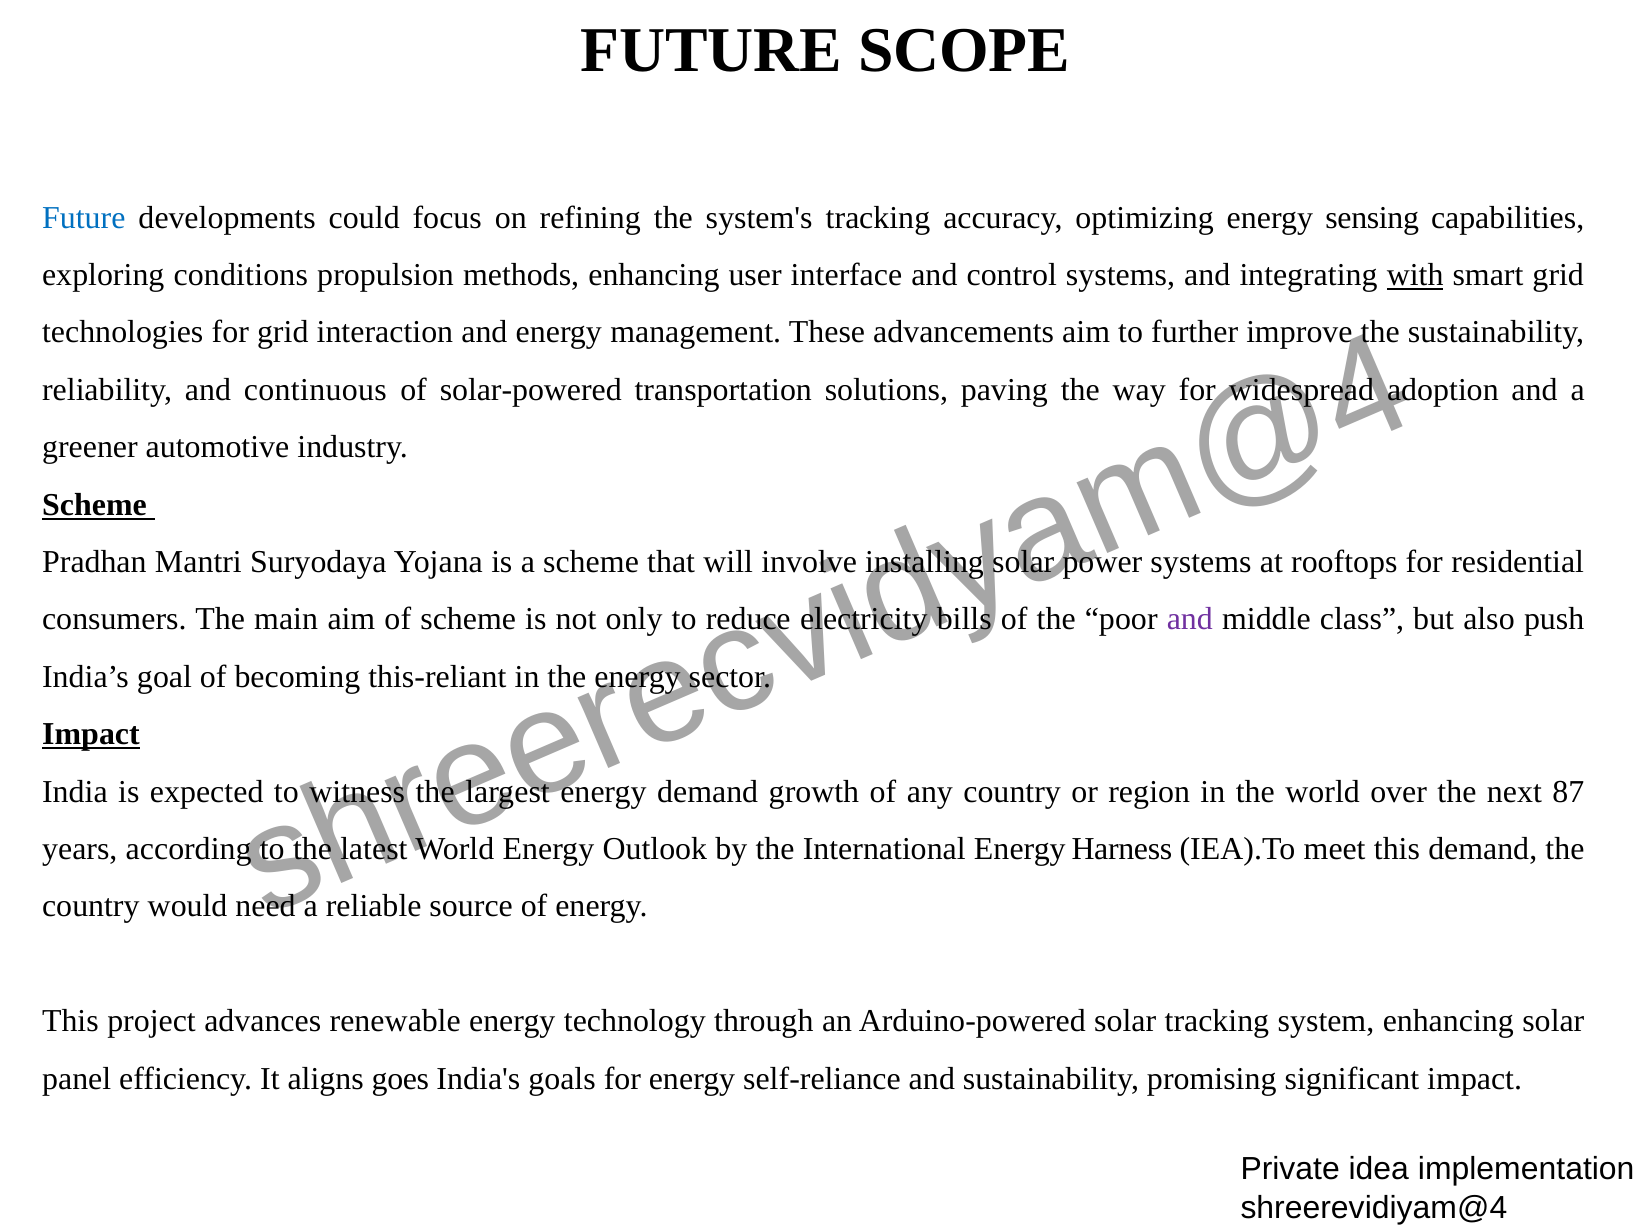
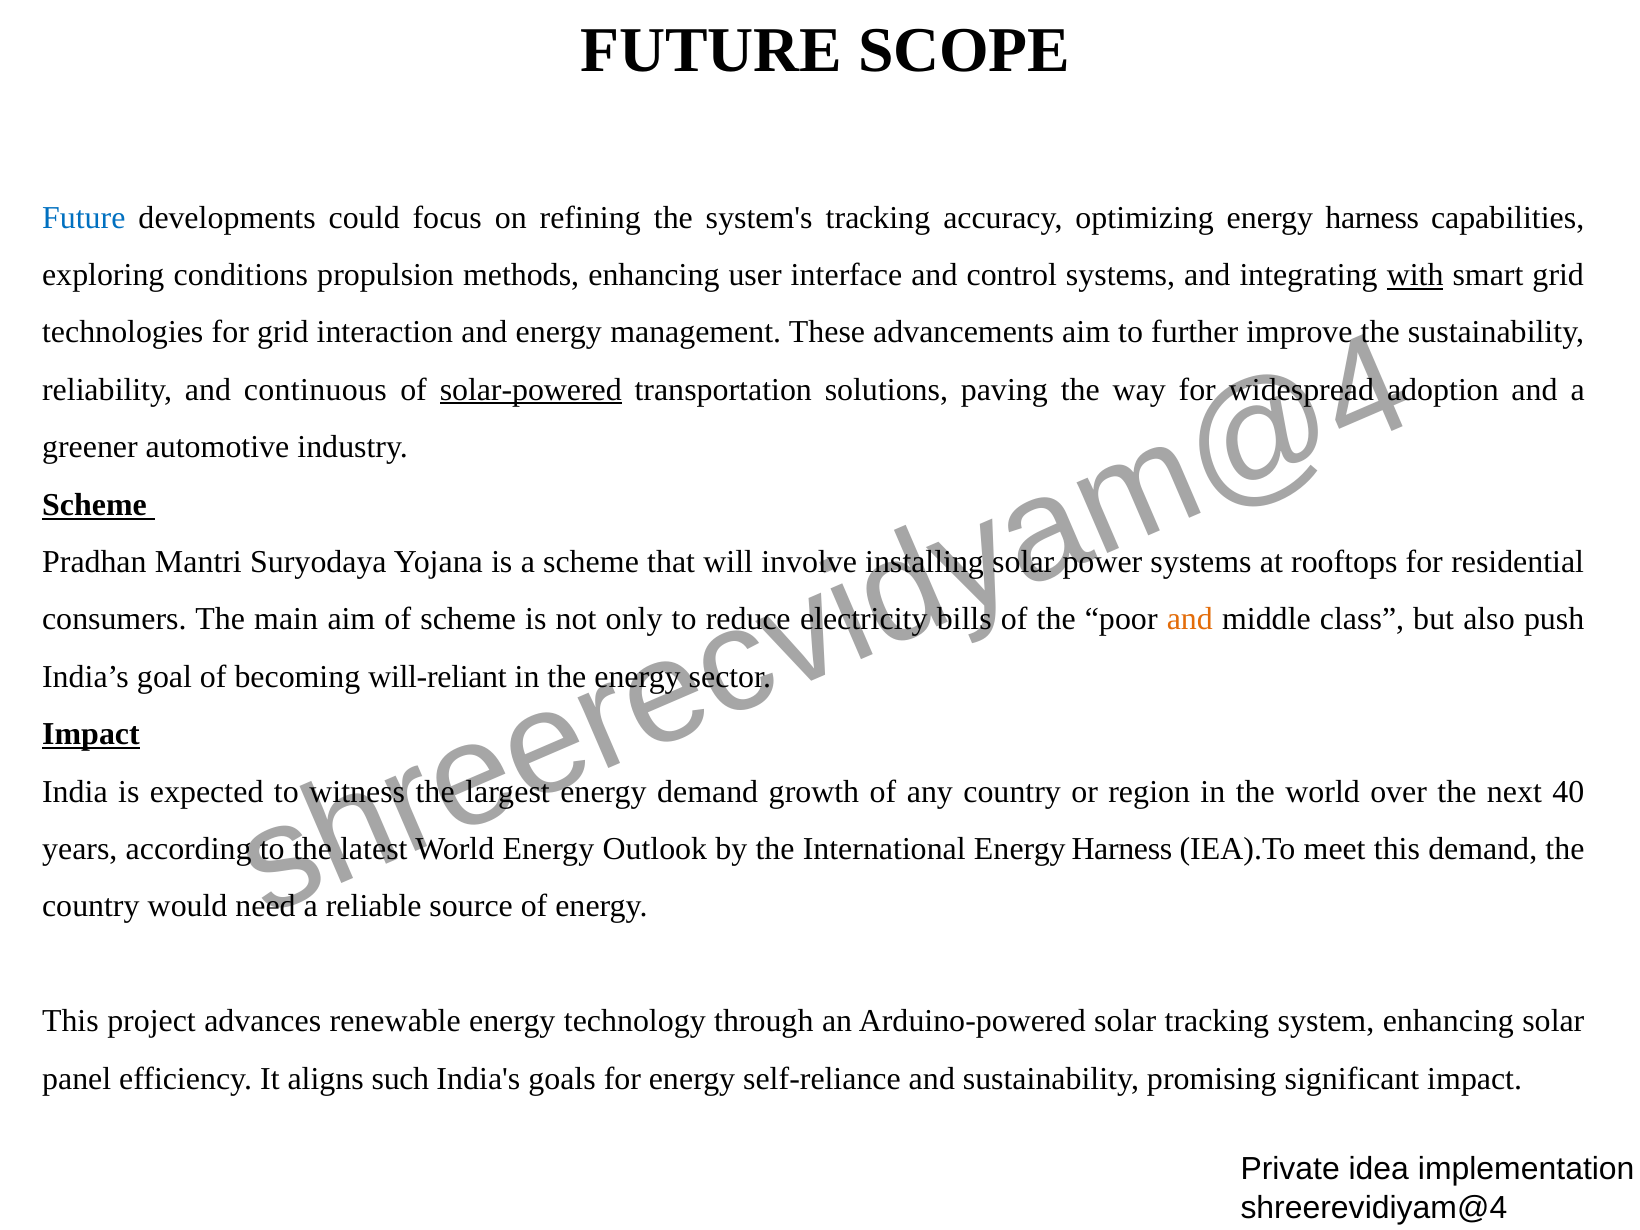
optimizing energy sensing: sensing -> harness
solar-powered underline: none -> present
and at (1190, 619) colour: purple -> orange
this-reliant: this-reliant -> will-reliant
87: 87 -> 40
goes: goes -> such
